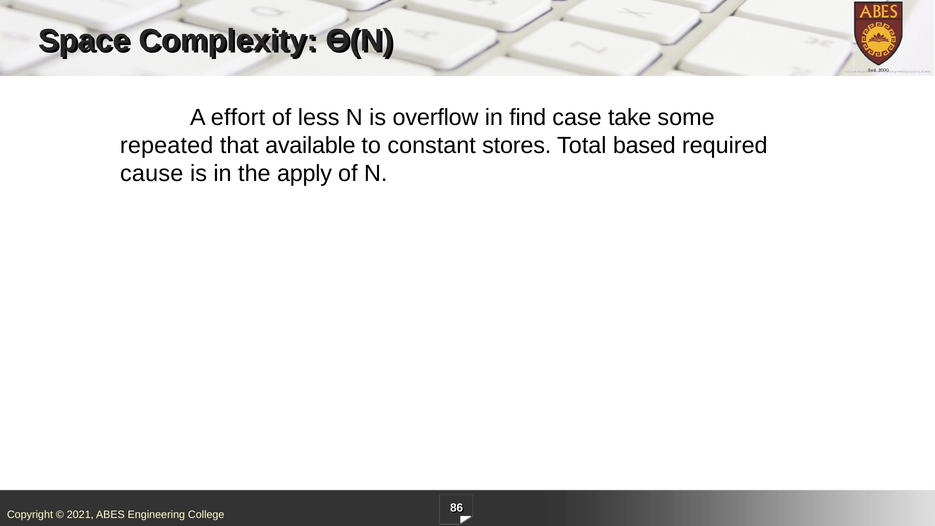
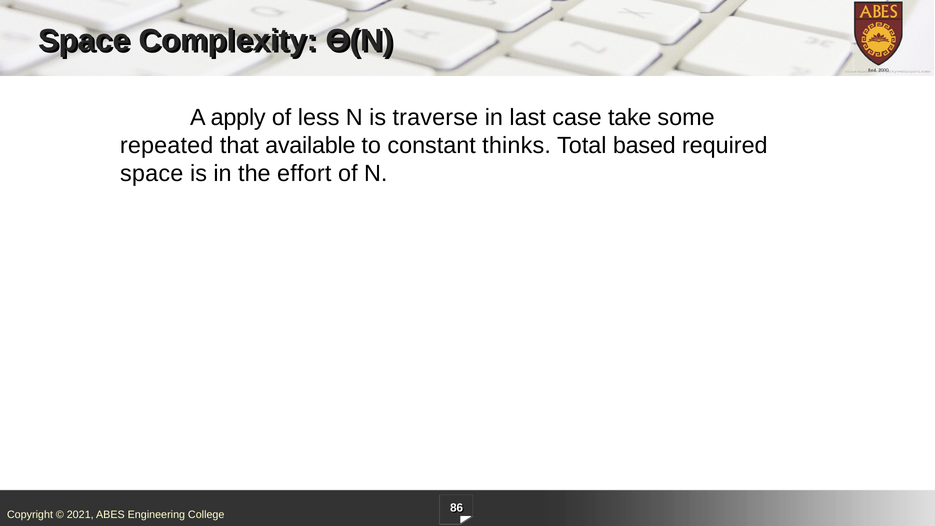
effort: effort -> apply
overflow: overflow -> traverse
find: find -> last
stores: stores -> thinks
cause at (152, 174): cause -> space
apply: apply -> effort
